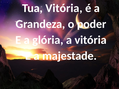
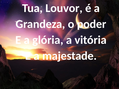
Tua Vitória: Vitória -> Louvor
